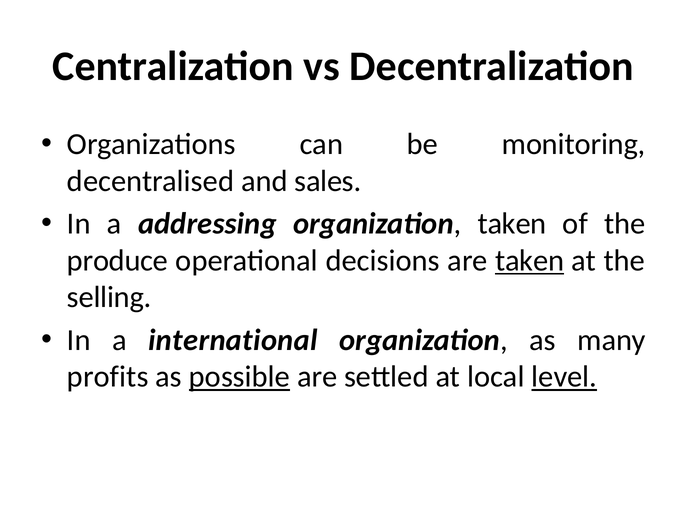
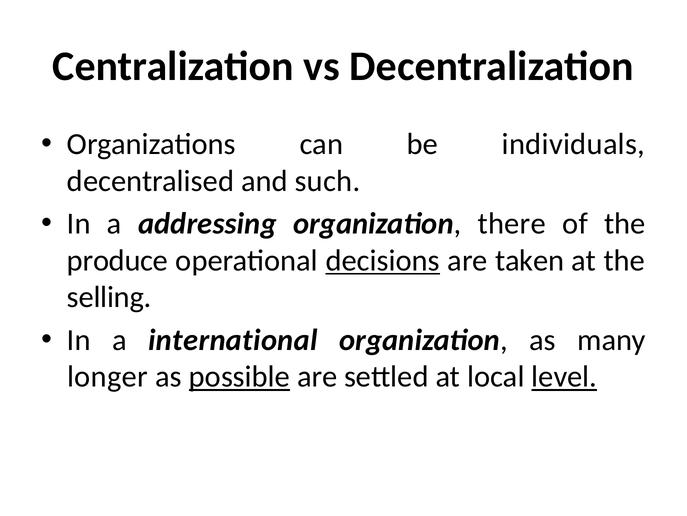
monitoring: monitoring -> individuals
sales: sales -> such
organization taken: taken -> there
decisions underline: none -> present
taken at (530, 260) underline: present -> none
profits: profits -> longer
